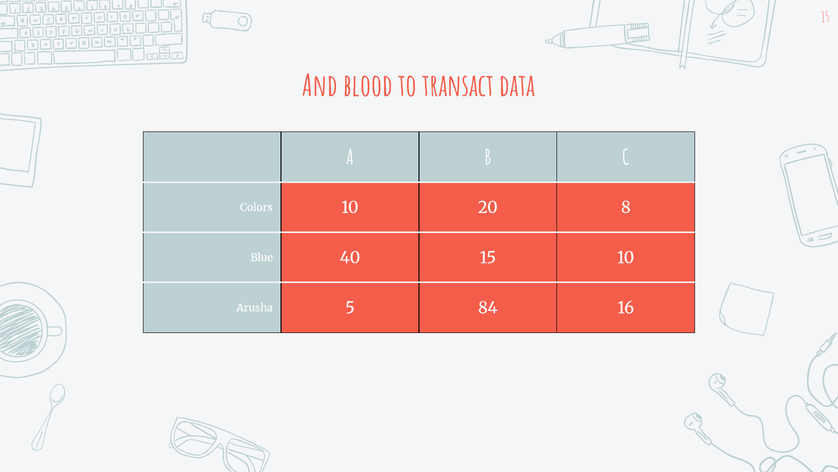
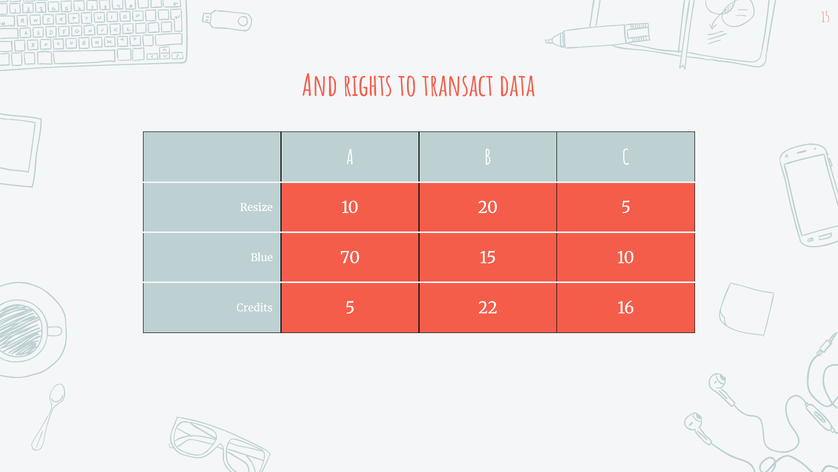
blood: blood -> rights
Colors: Colors -> Resize
20 8: 8 -> 5
40: 40 -> 70
Arusha: Arusha -> Credits
84: 84 -> 22
